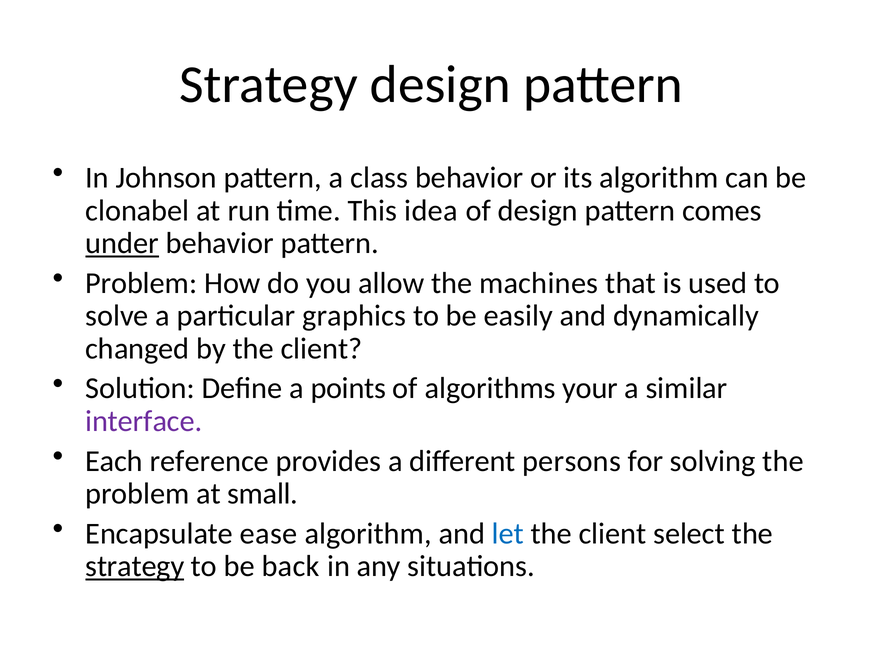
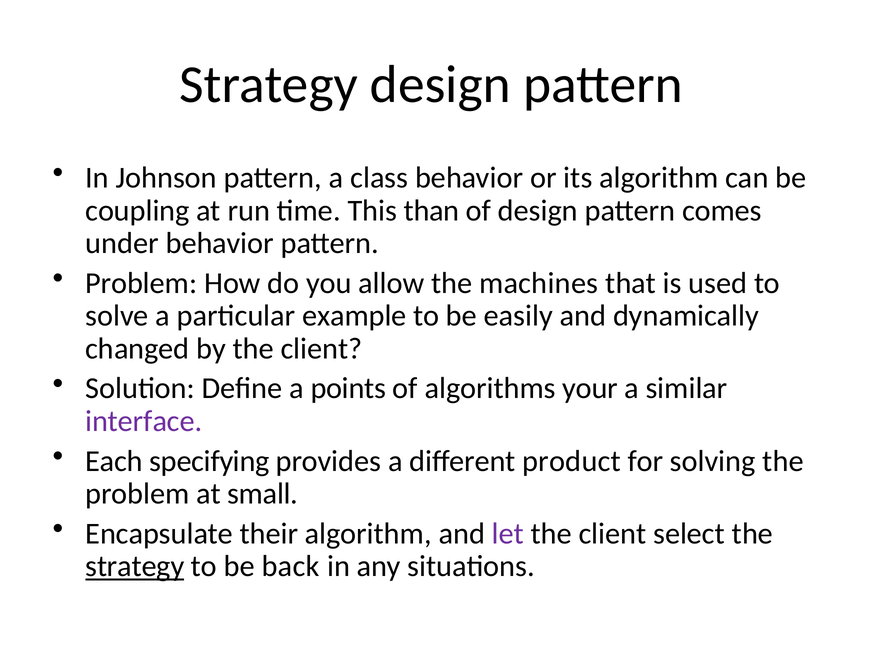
clonabel: clonabel -> coupling
idea: idea -> than
under underline: present -> none
graphics: graphics -> example
reference: reference -> specifying
persons: persons -> product
ease: ease -> their
let colour: blue -> purple
